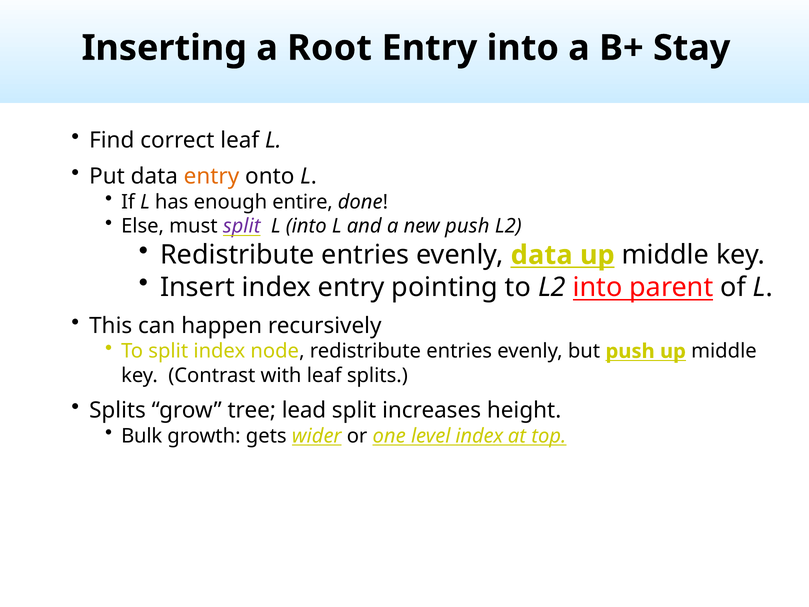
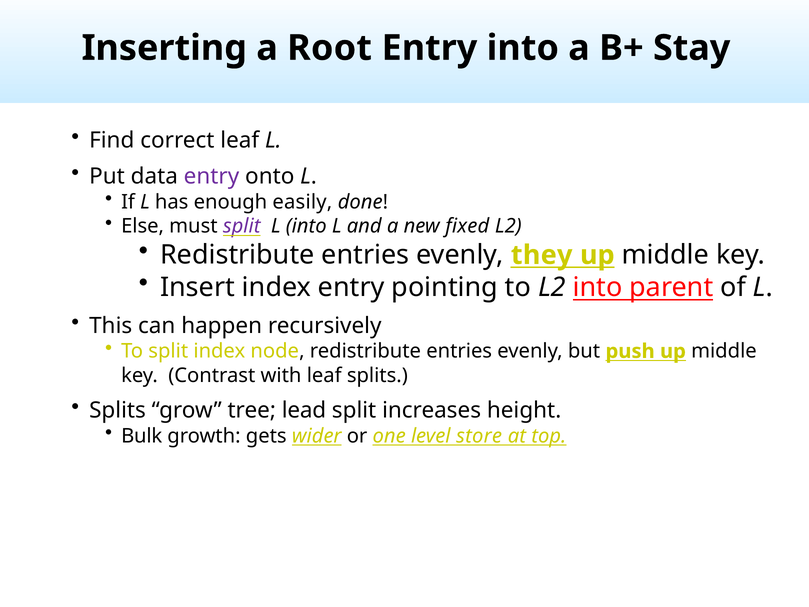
entry at (211, 176) colour: orange -> purple
entire: entire -> easily
new push: push -> fixed
evenly data: data -> they
level index: index -> store
